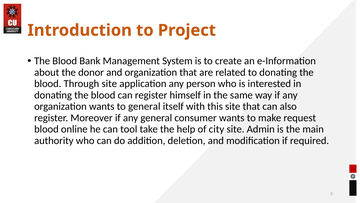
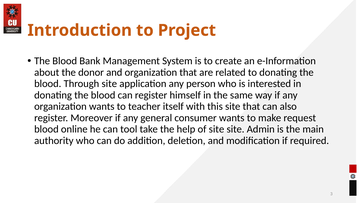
to general: general -> teacher
of city: city -> site
